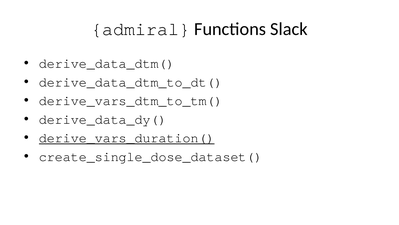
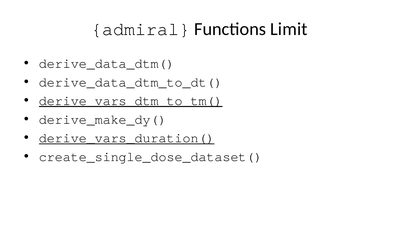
Slack: Slack -> Limit
derive_vars_dtm_to_tm( underline: none -> present
derive_data_dy(: derive_data_dy( -> derive_make_dy(
